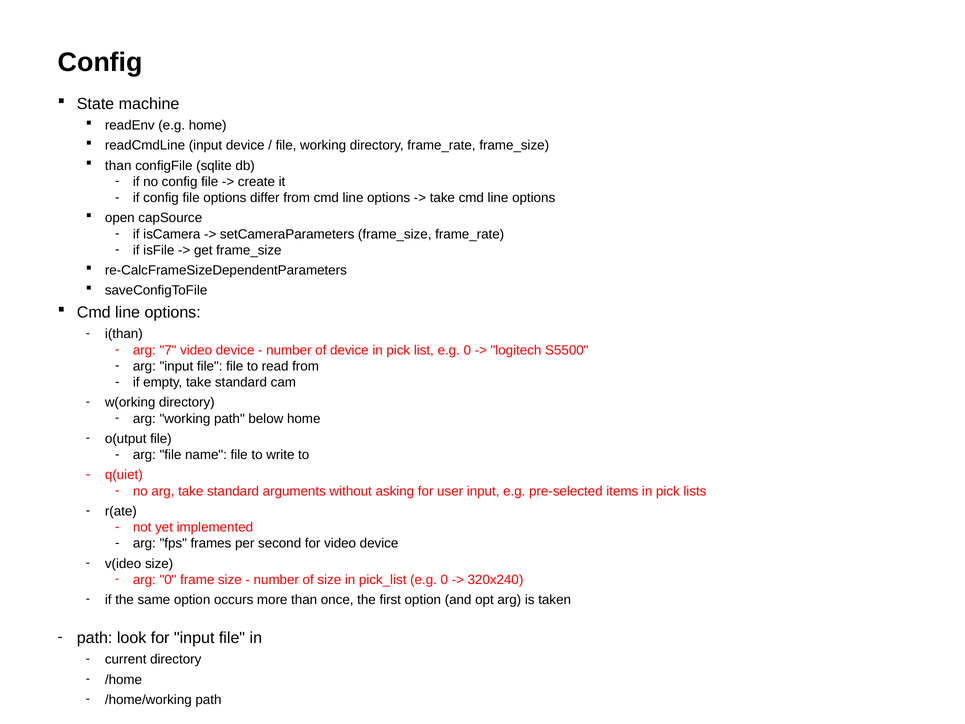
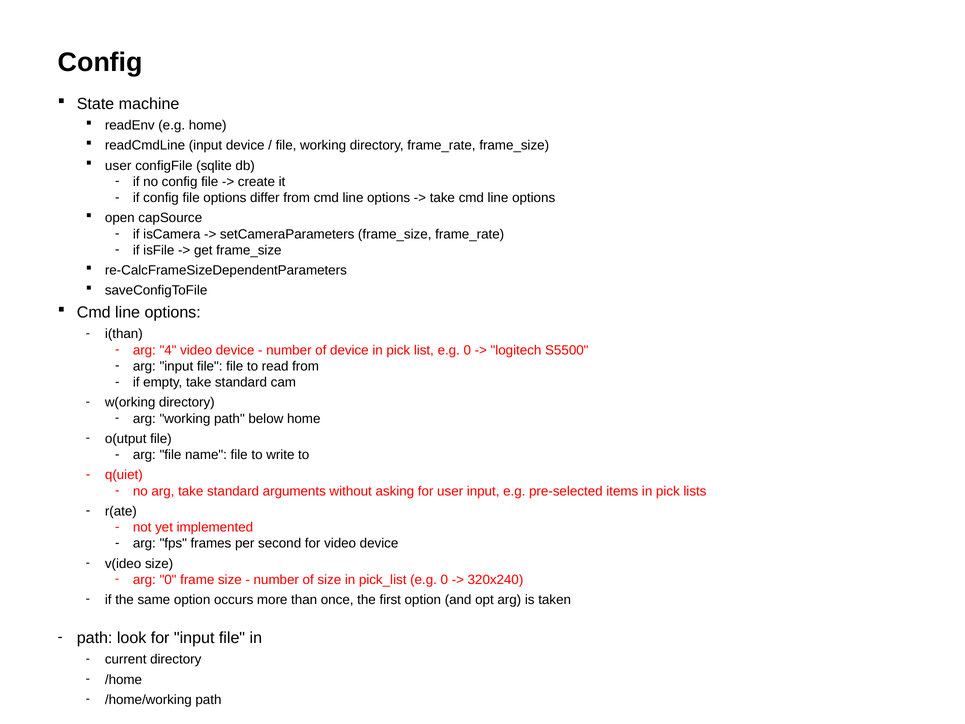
than at (118, 166): than -> user
7: 7 -> 4
